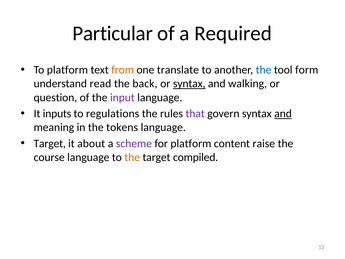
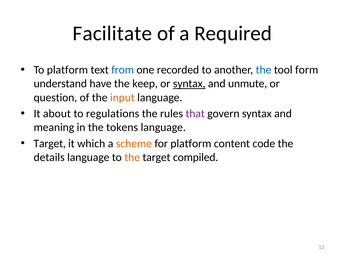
Particular: Particular -> Facilitate
from colour: orange -> blue
translate: translate -> recorded
read: read -> have
back: back -> keep
walking: walking -> unmute
input colour: purple -> orange
inputs: inputs -> about
and at (283, 114) underline: present -> none
about: about -> which
scheme colour: purple -> orange
raise: raise -> code
course: course -> details
